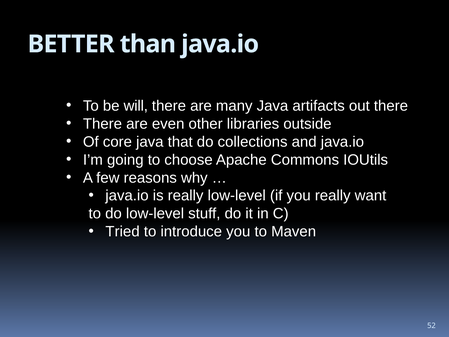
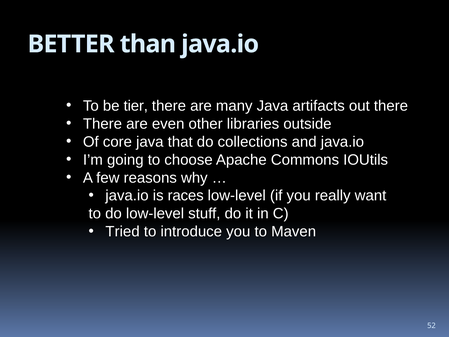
will: will -> tier
is really: really -> races
